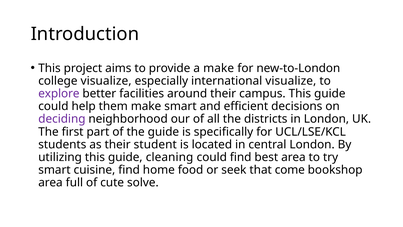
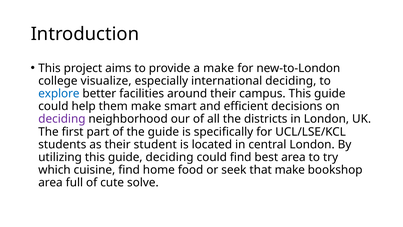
international visualize: visualize -> deciding
explore colour: purple -> blue
guide cleaning: cleaning -> deciding
smart at (54, 170): smart -> which
that come: come -> make
